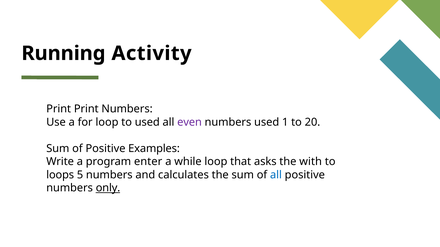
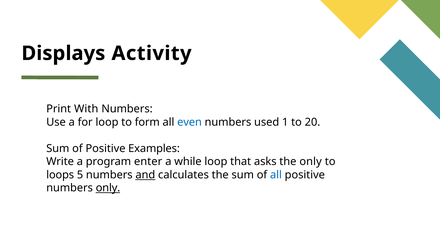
Running: Running -> Displays
Print Print: Print -> With
to used: used -> form
even colour: purple -> blue
the with: with -> only
and underline: none -> present
